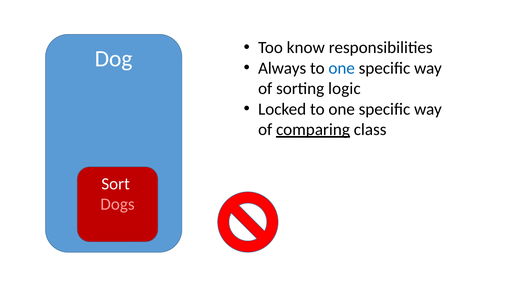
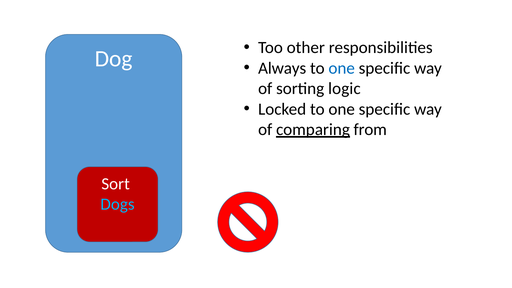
know: know -> other
class: class -> from
Dogs colour: pink -> light blue
